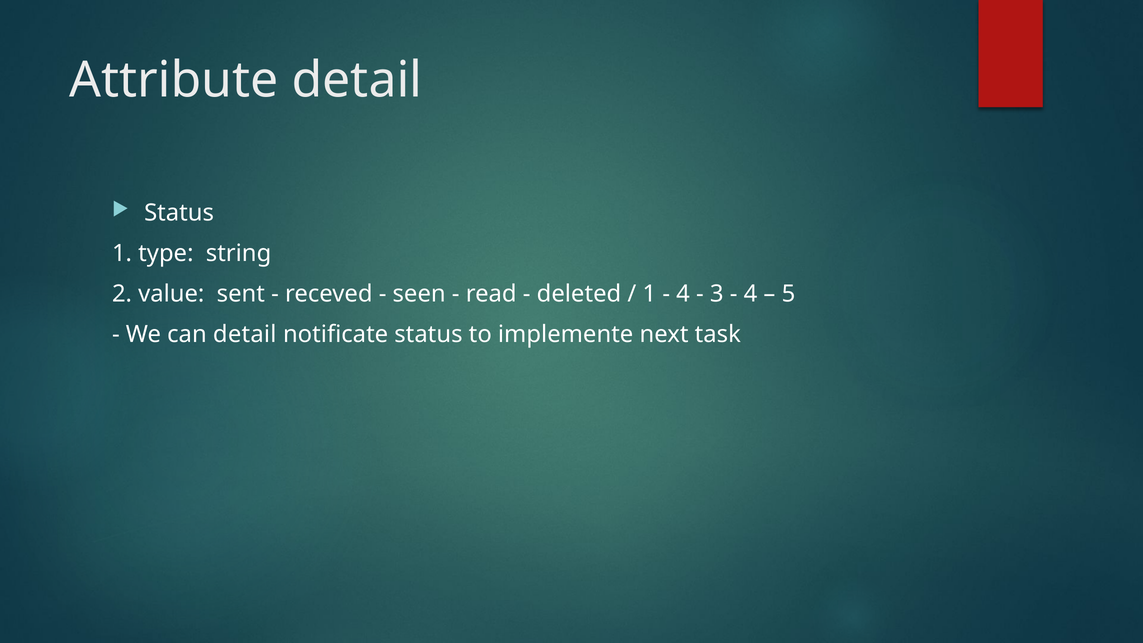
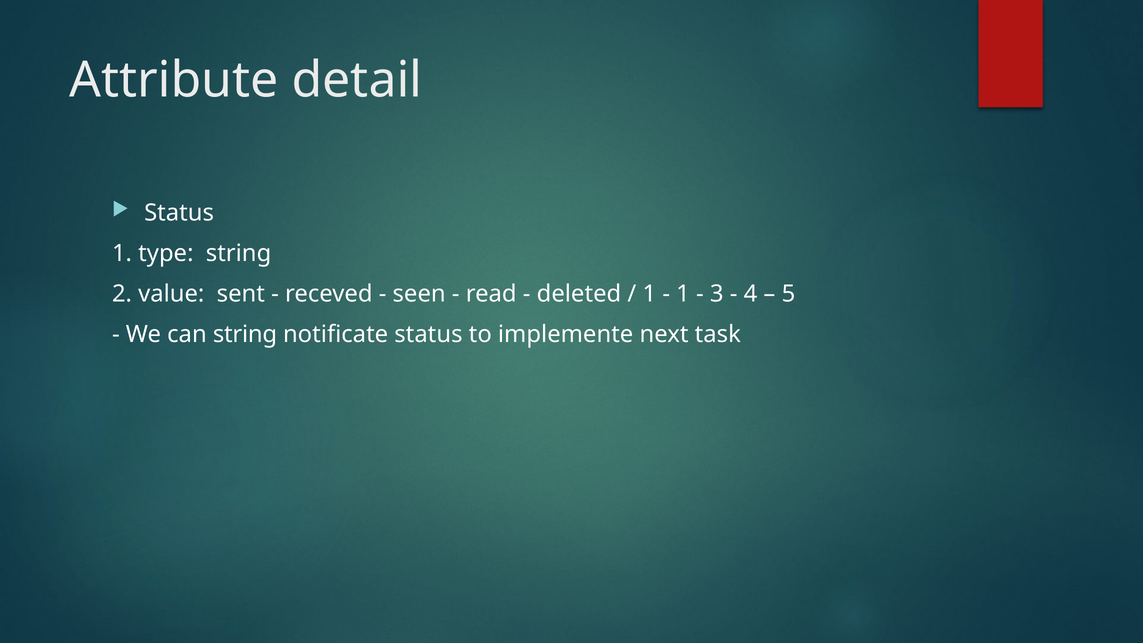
4 at (683, 294): 4 -> 1
can detail: detail -> string
